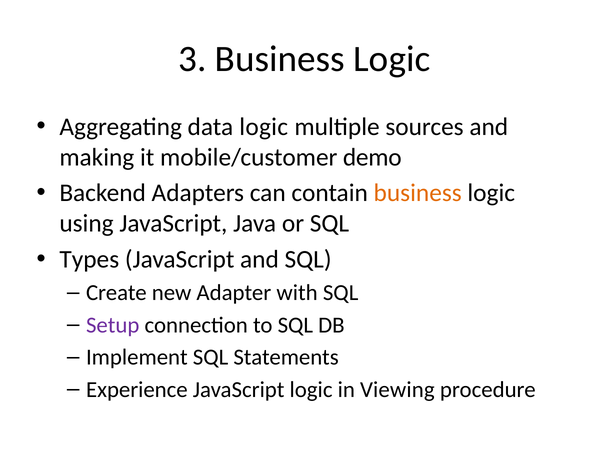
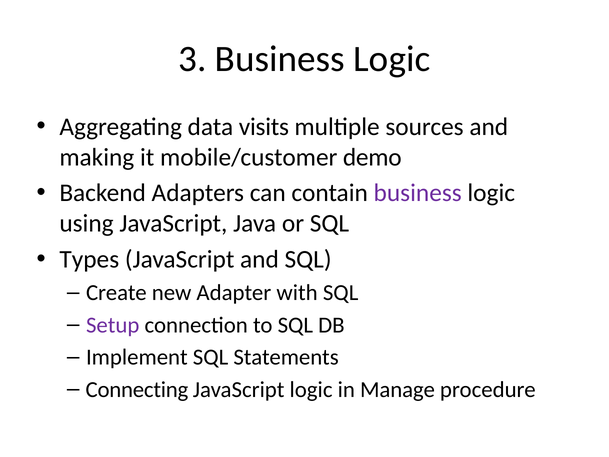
data logic: logic -> visits
business at (418, 193) colour: orange -> purple
Experience: Experience -> Connecting
Viewing: Viewing -> Manage
